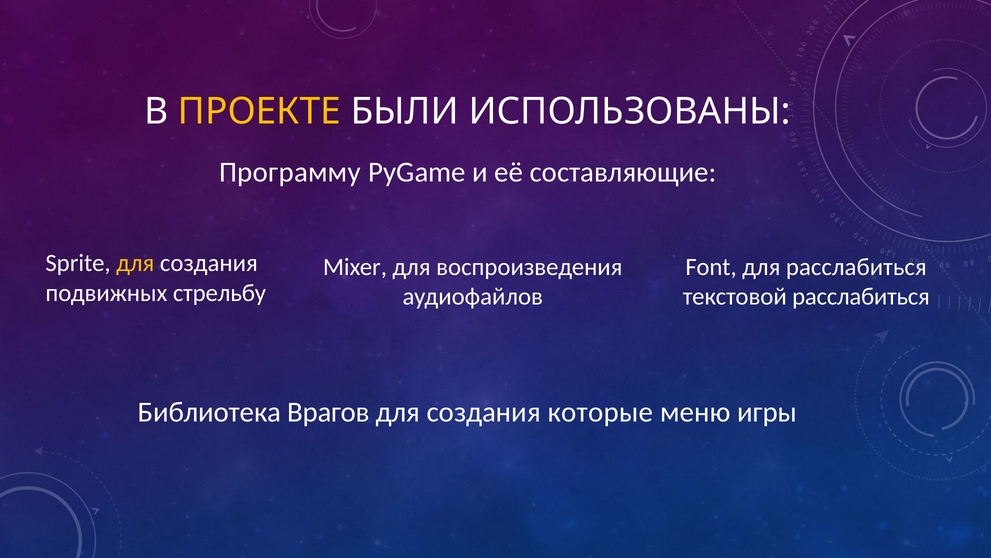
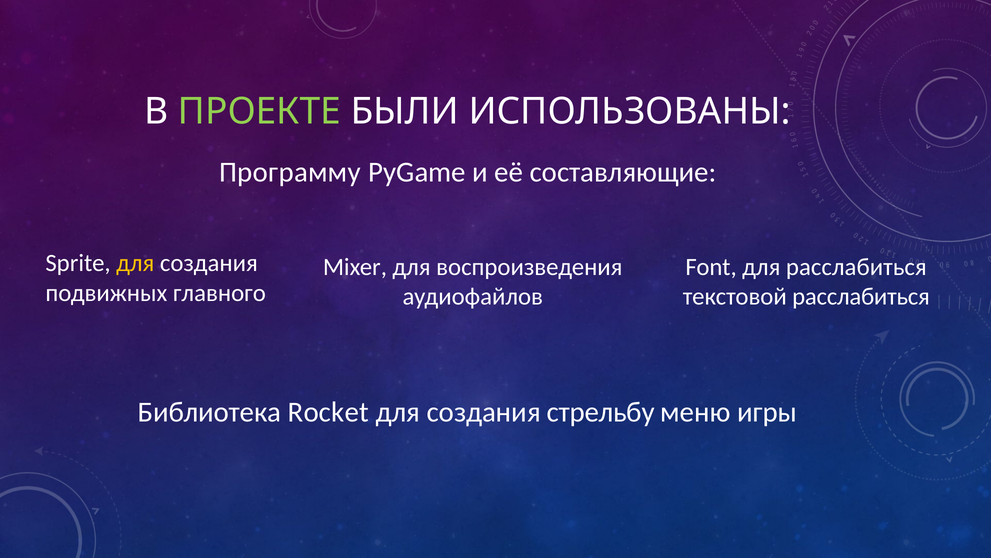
ПРОЕКТЕ colour: yellow -> light green
стрельбу: стрельбу -> главного
Врагов: Врагов -> Rocket
которые: которые -> стрельбу
